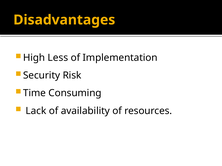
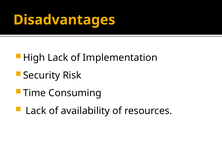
High Less: Less -> Lack
